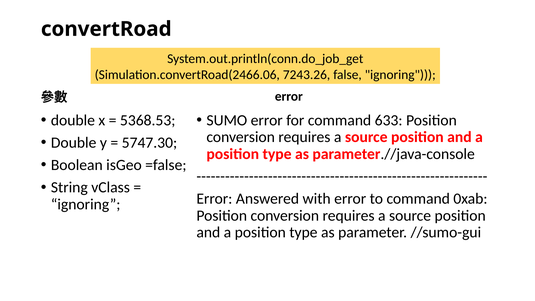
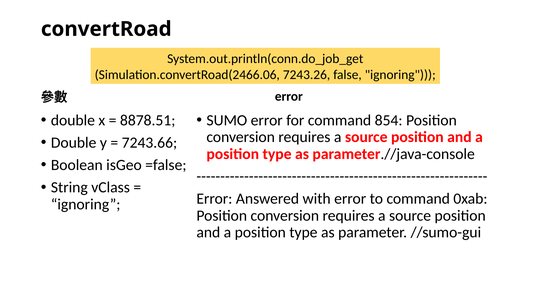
5368.53: 5368.53 -> 8878.51
633: 633 -> 854
5747.30: 5747.30 -> 7243.66
